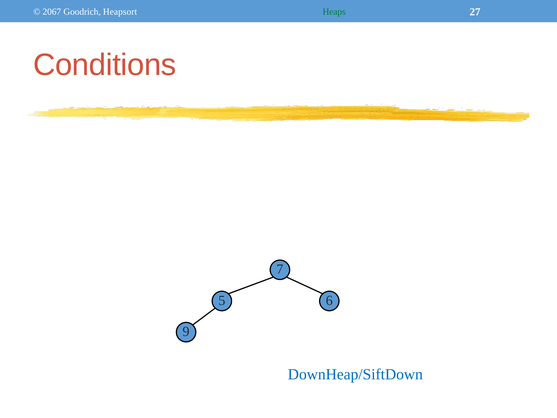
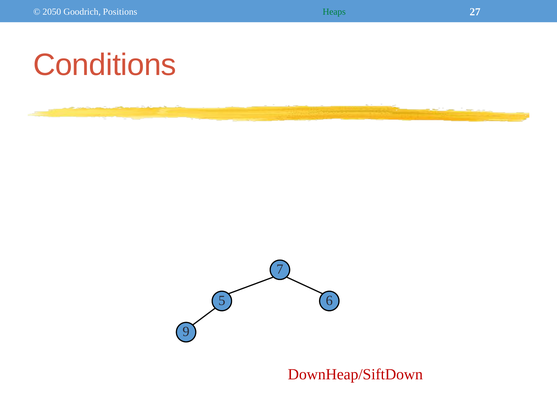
2067: 2067 -> 2050
Heapsort: Heapsort -> Positions
DownHeap/SiftDown colour: blue -> red
